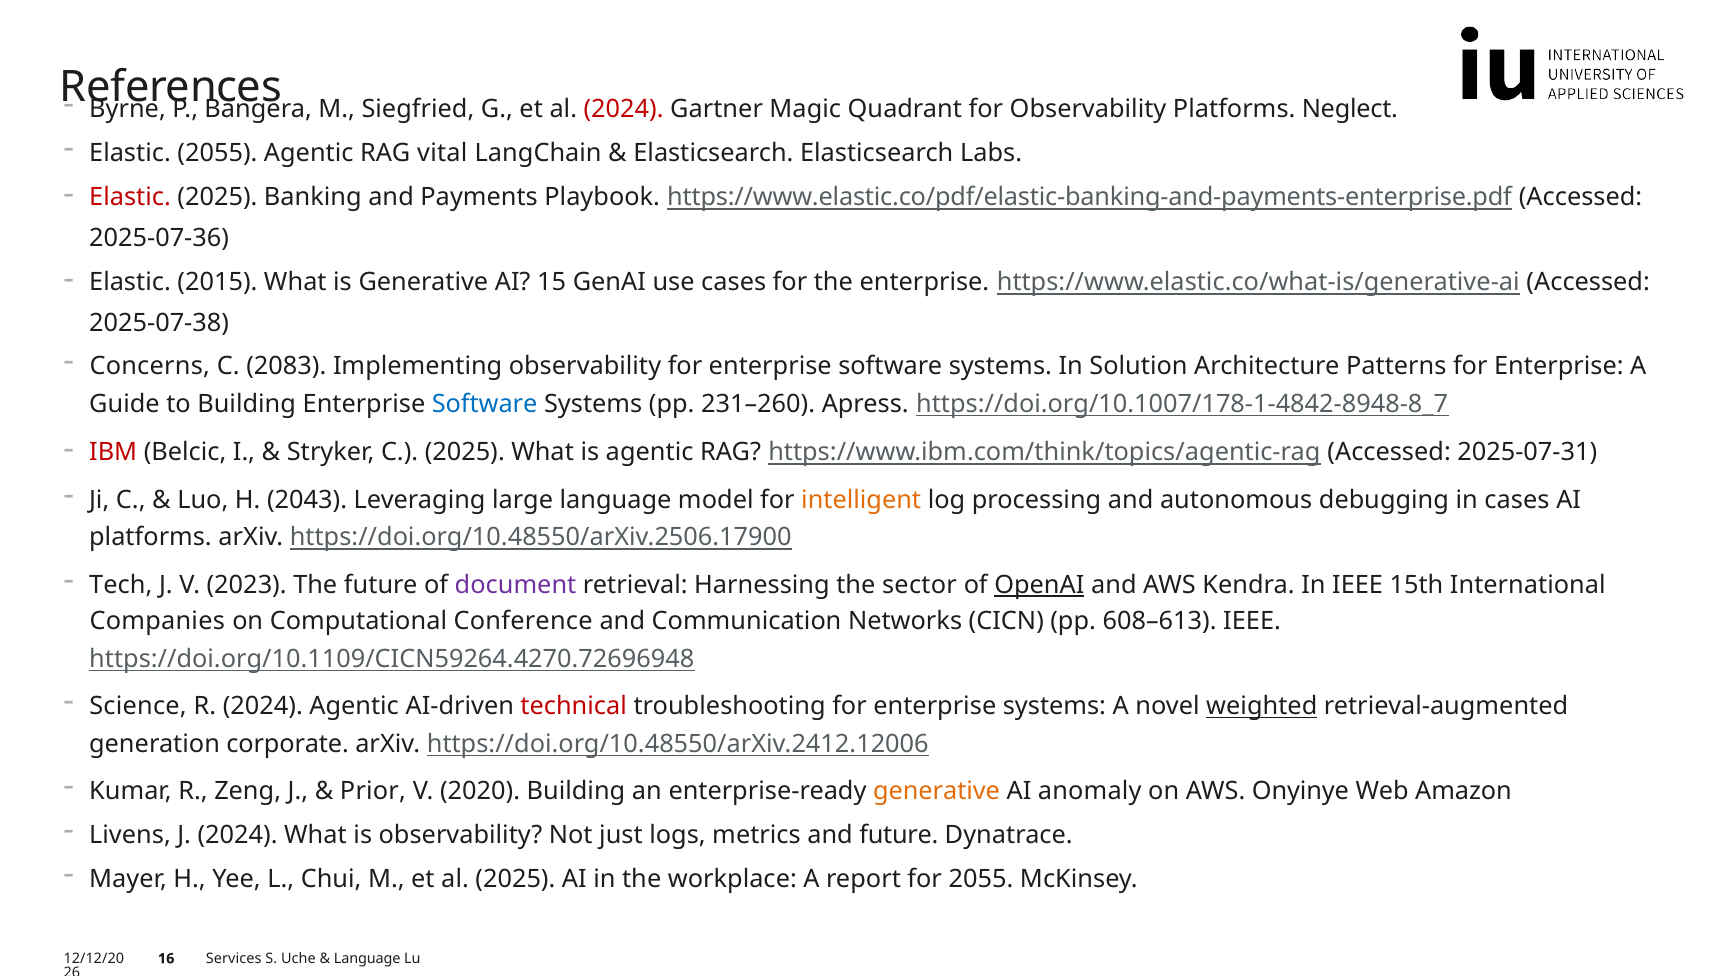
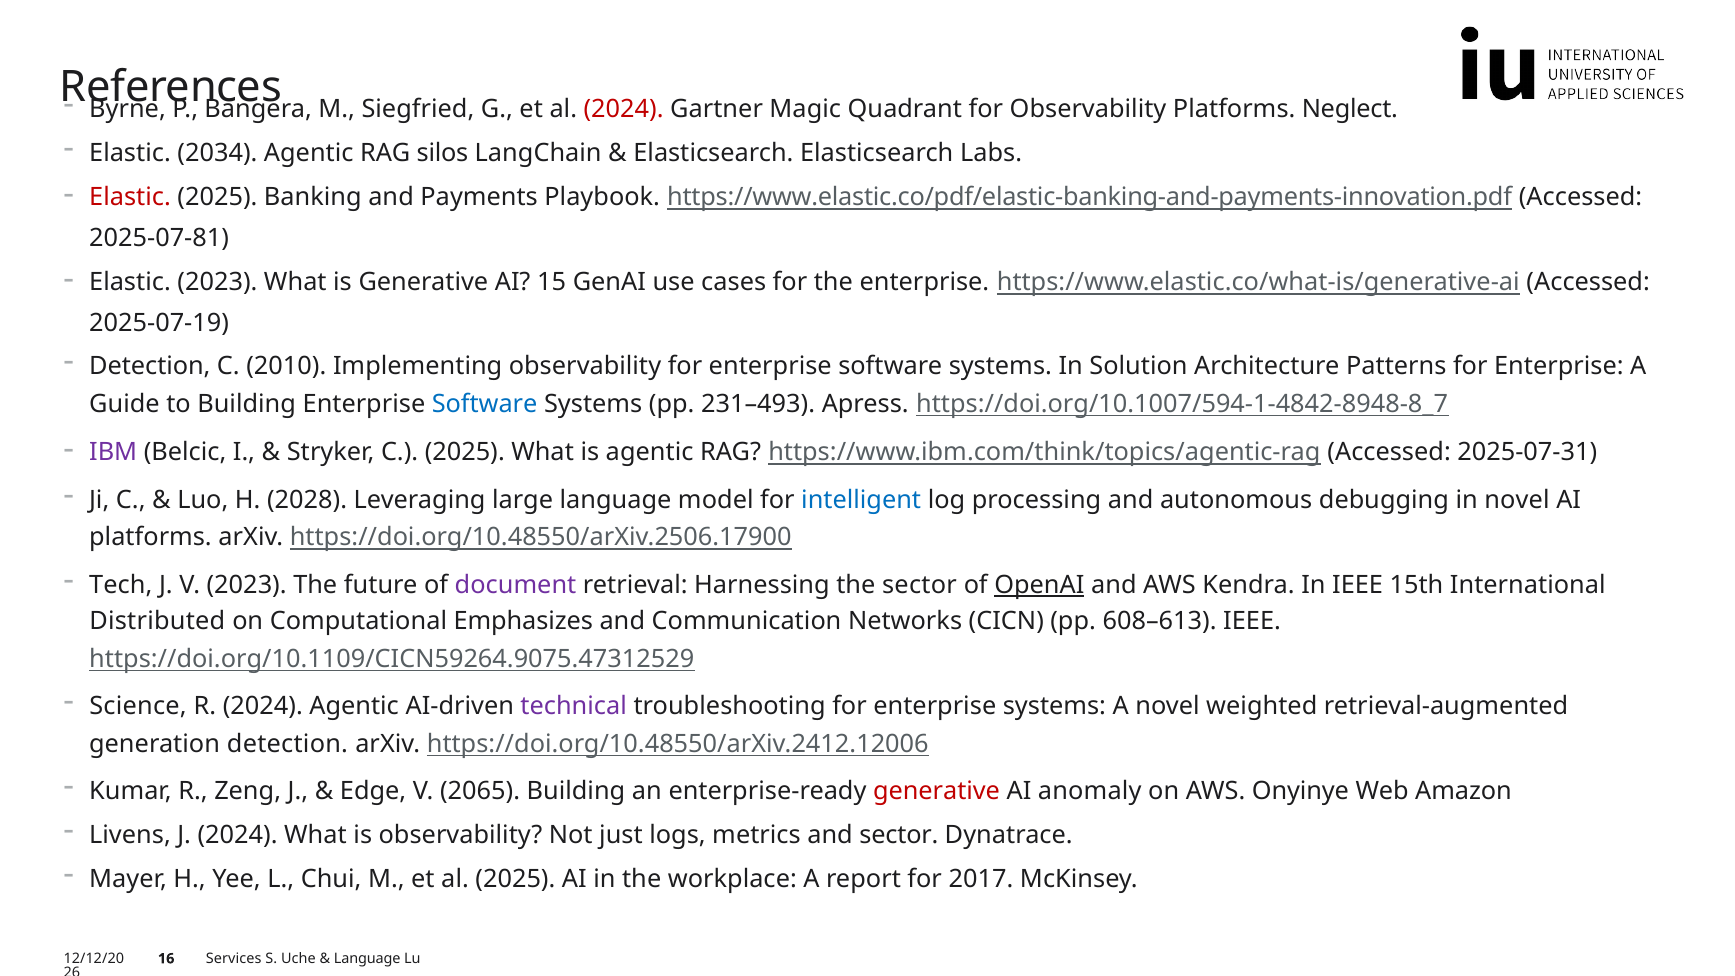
Elastic 2055: 2055 -> 2034
vital: vital -> silos
https://www.elastic.co/pdf/elastic-banking-and-payments-enterprise.pdf: https://www.elastic.co/pdf/elastic-banking-and-payments-enterprise.pdf -> https://www.elastic.co/pdf/elastic-banking-and-payments-innovation.pdf
2025-07-36: 2025-07-36 -> 2025-07-81
Elastic 2015: 2015 -> 2023
2025-07-38: 2025-07-38 -> 2025-07-19
Concerns at (150, 366): Concerns -> Detection
2083: 2083 -> 2010
231–260: 231–260 -> 231–493
https://doi.org/10.1007/178-1-4842-8948-8_7: https://doi.org/10.1007/178-1-4842-8948-8_7 -> https://doi.org/10.1007/594-1-4842-8948-8_7
IBM colour: red -> purple
2043: 2043 -> 2028
intelligent colour: orange -> blue
in cases: cases -> novel
Companies: Companies -> Distributed
Conference: Conference -> Emphasizes
https://doi.org/10.1109/CICN59264.4270.72696948: https://doi.org/10.1109/CICN59264.4270.72696948 -> https://doi.org/10.1109/CICN59264.9075.47312529
technical colour: red -> purple
weighted underline: present -> none
generation corporate: corporate -> detection
Prior: Prior -> Edge
2020: 2020 -> 2065
generative at (937, 791) colour: orange -> red
and future: future -> sector
for 2055: 2055 -> 2017
